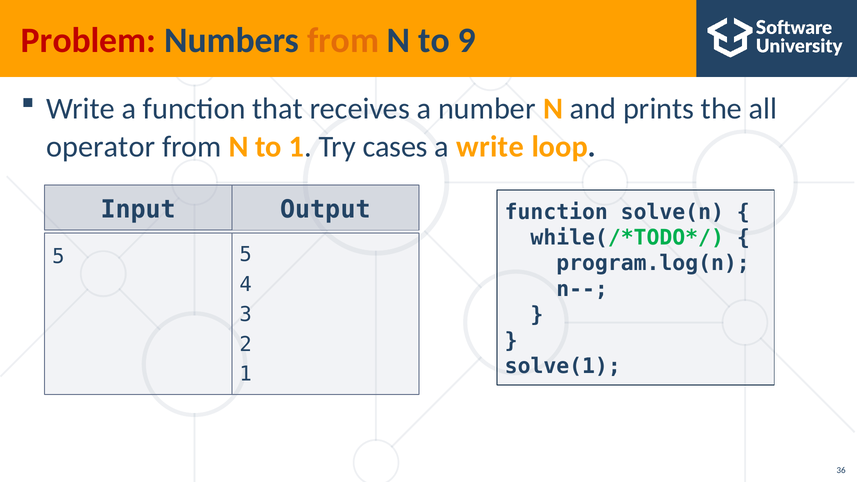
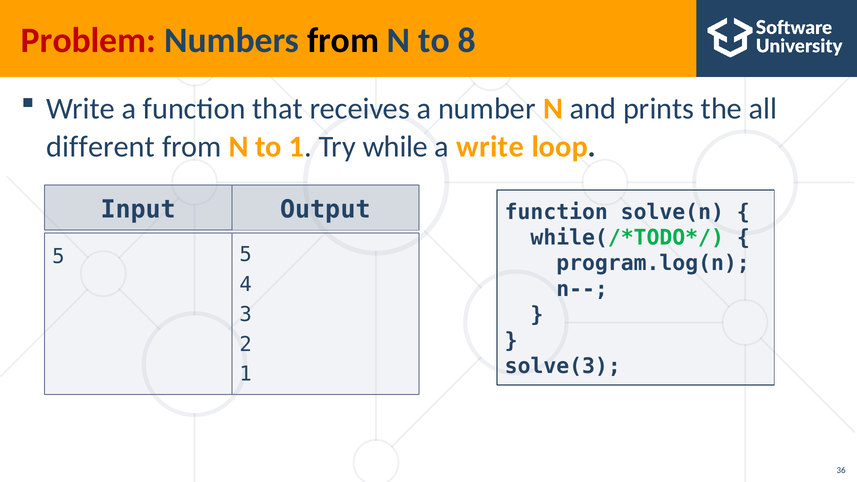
from at (343, 41) colour: orange -> black
9: 9 -> 8
operator: operator -> different
cases: cases -> while
solve(1: solve(1 -> solve(3
